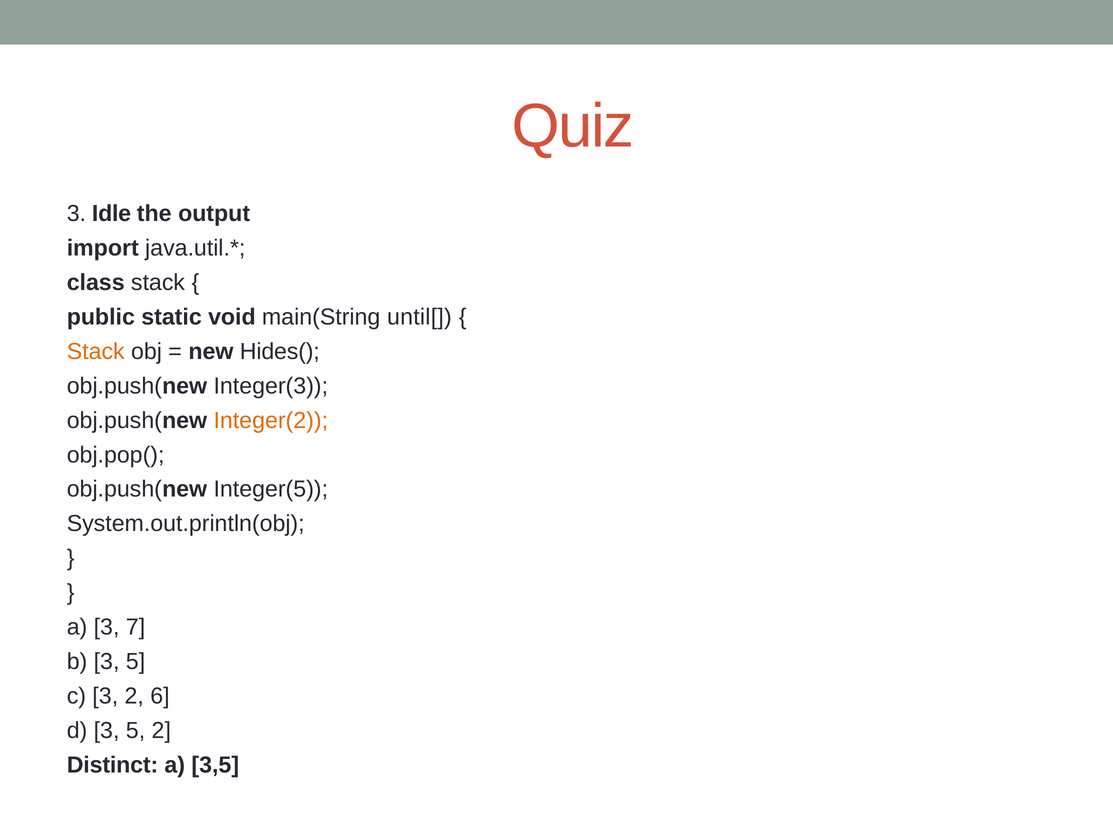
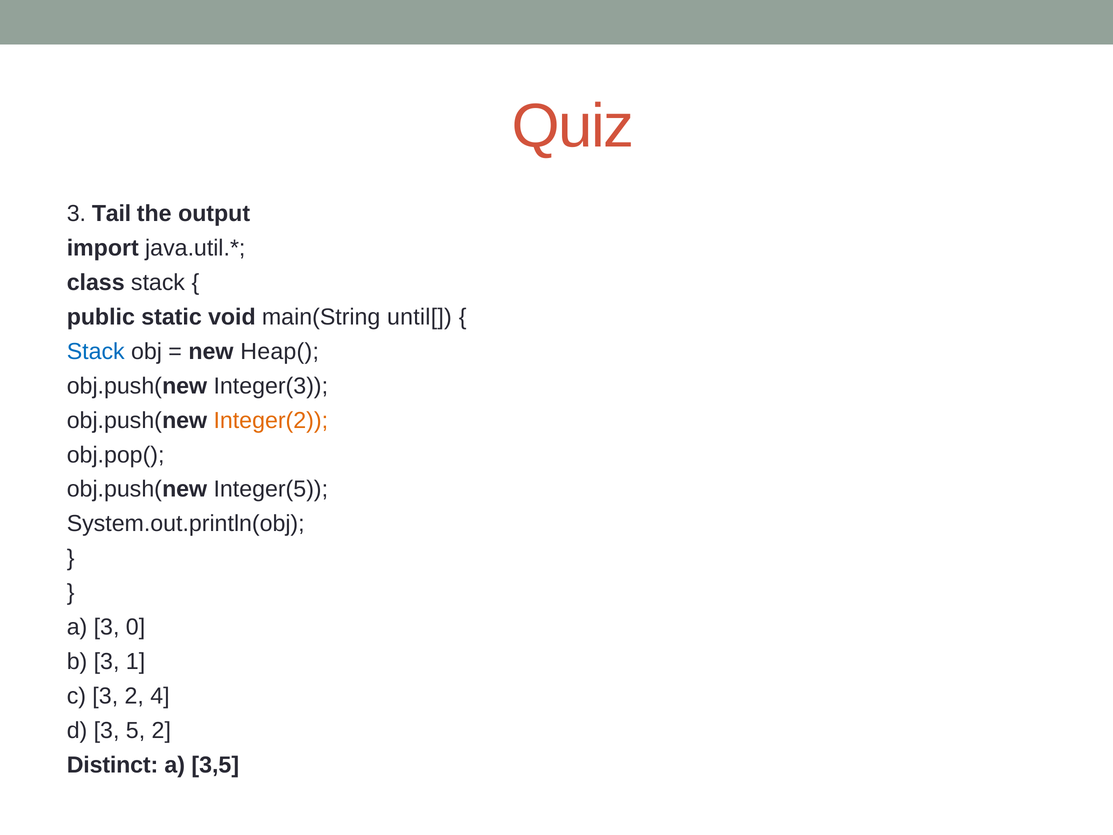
Idle: Idle -> Tail
Stack at (96, 351) colour: orange -> blue
Hides(: Hides( -> Heap(
7: 7 -> 0
b 3 5: 5 -> 1
6: 6 -> 4
